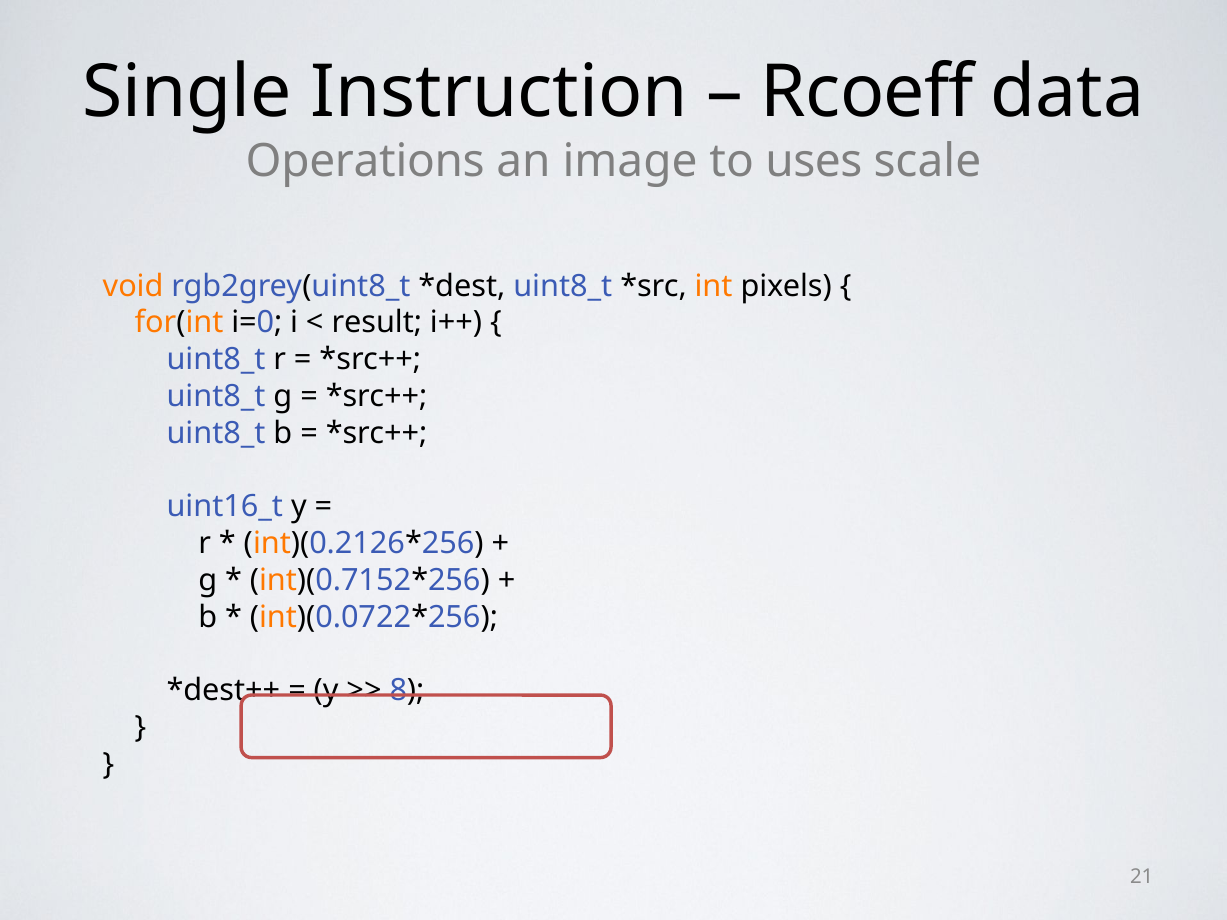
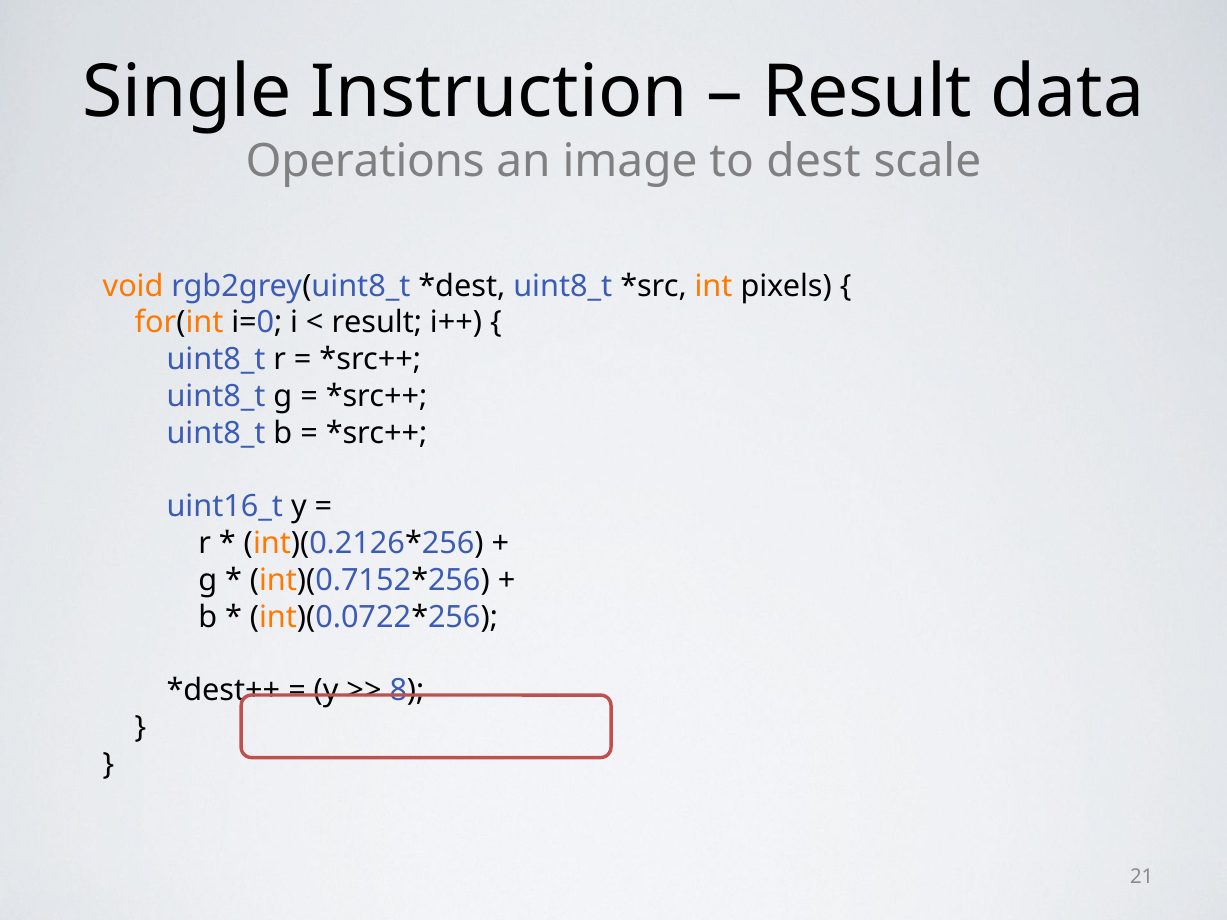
Rcoeff at (867, 92): Rcoeff -> Result
uses: uses -> dest
